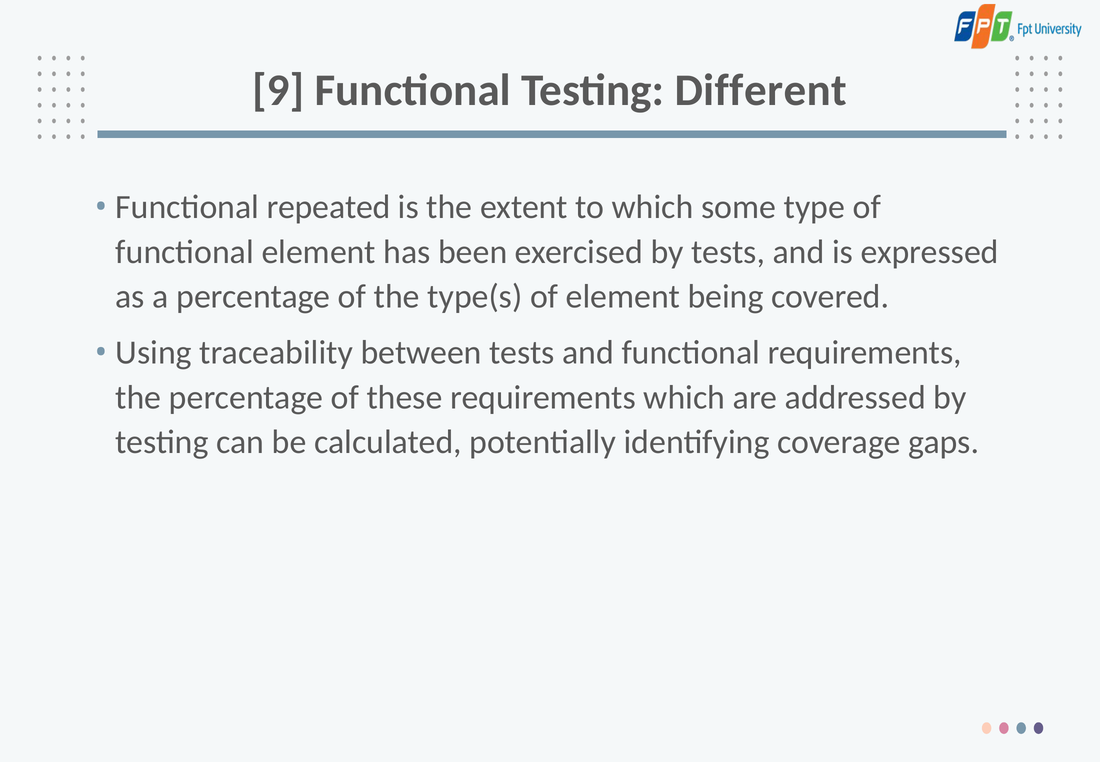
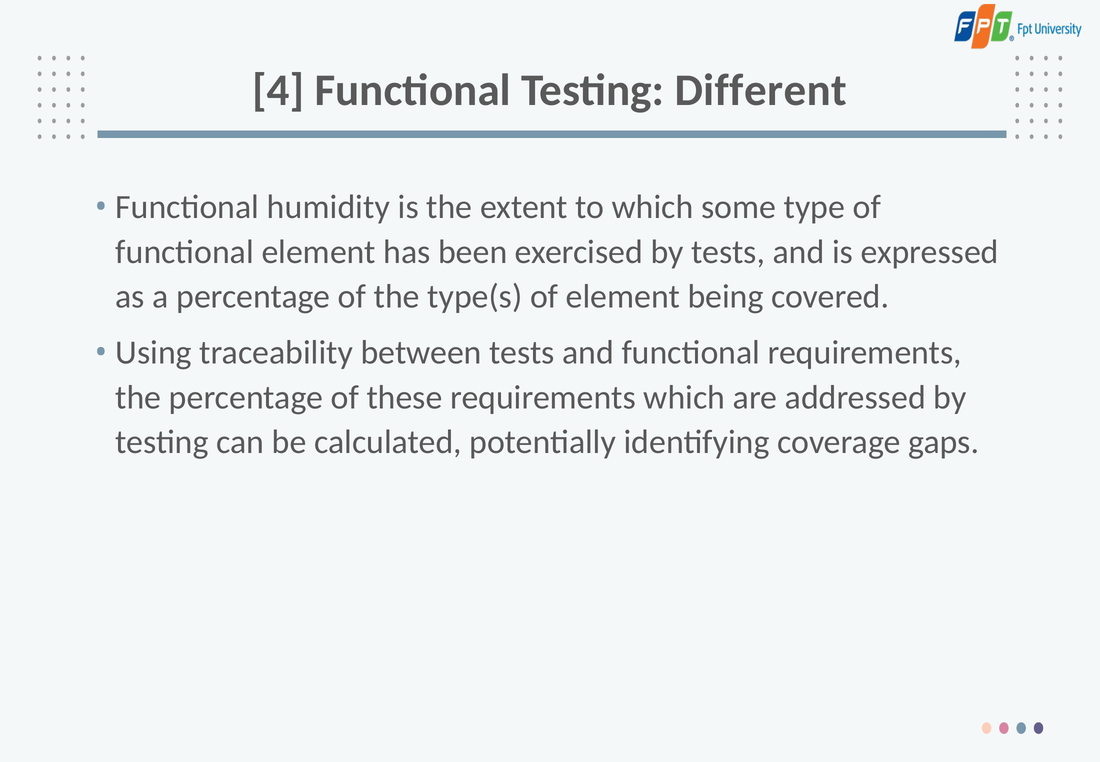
9: 9 -> 4
repeated: repeated -> humidity
